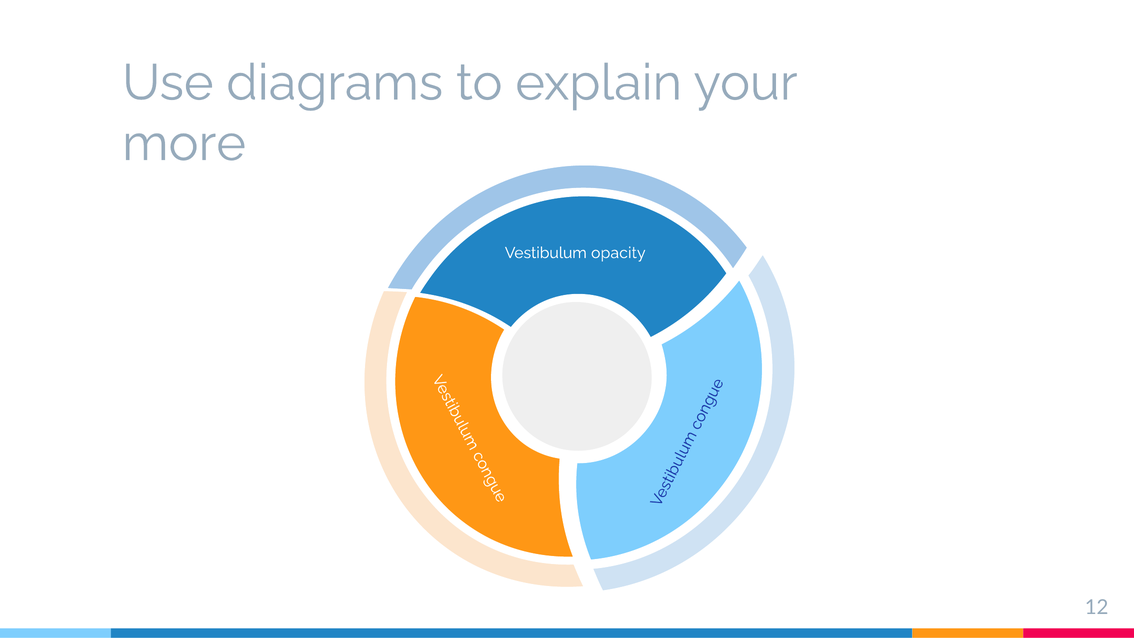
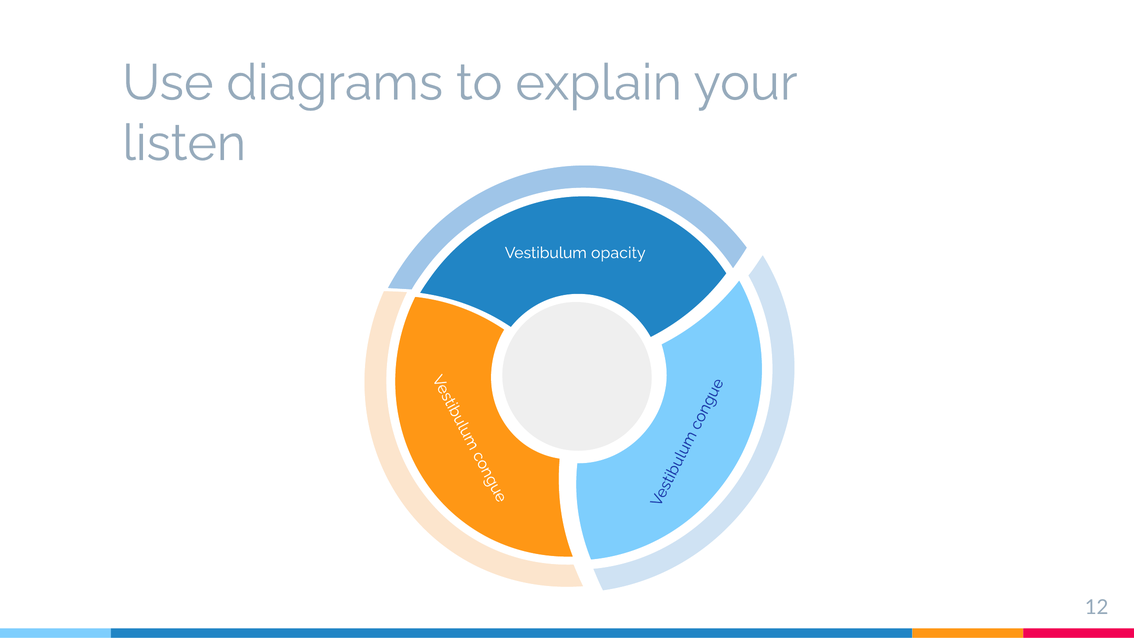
more: more -> listen
